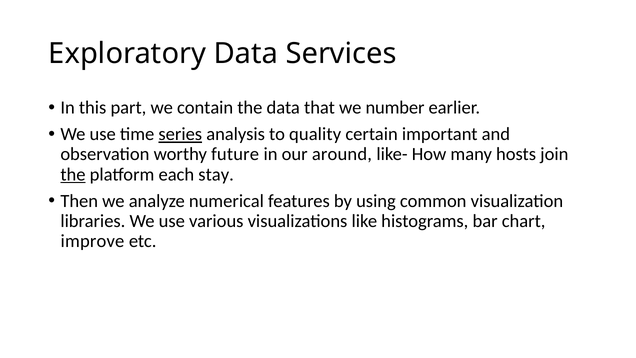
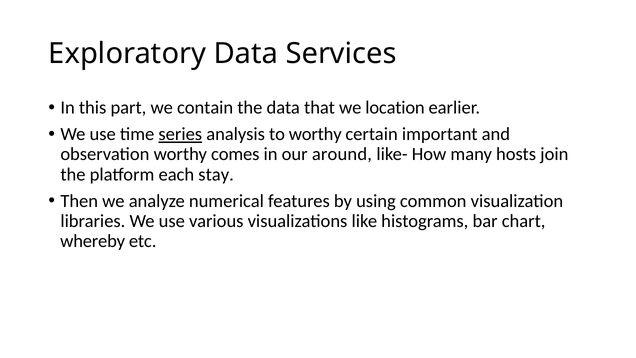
number: number -> location
to quality: quality -> worthy
future: future -> comes
the at (73, 174) underline: present -> none
improve: improve -> whereby
